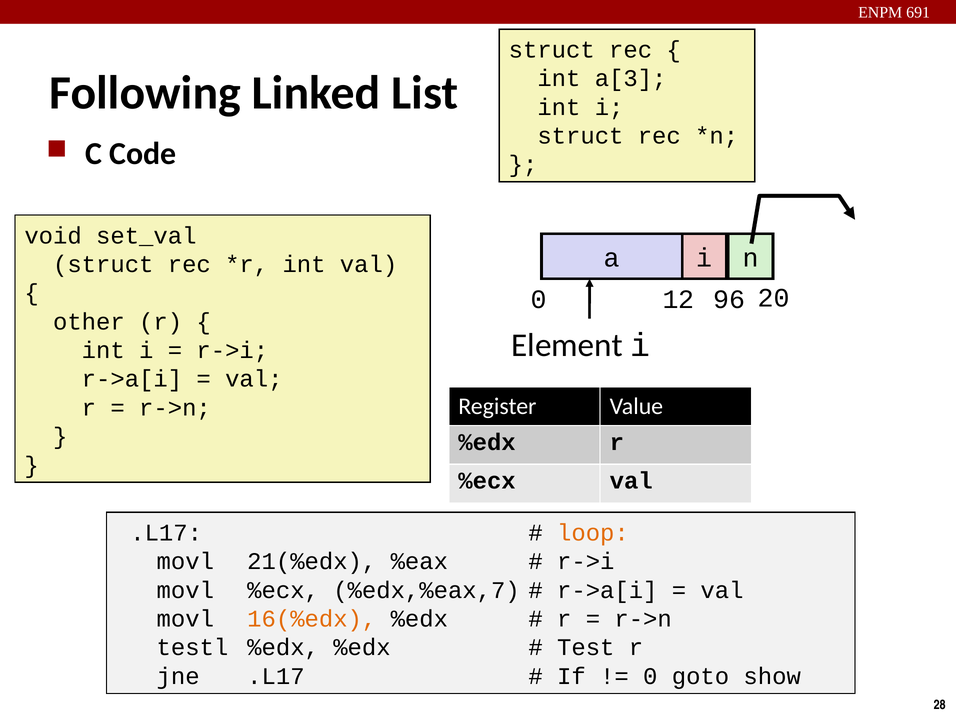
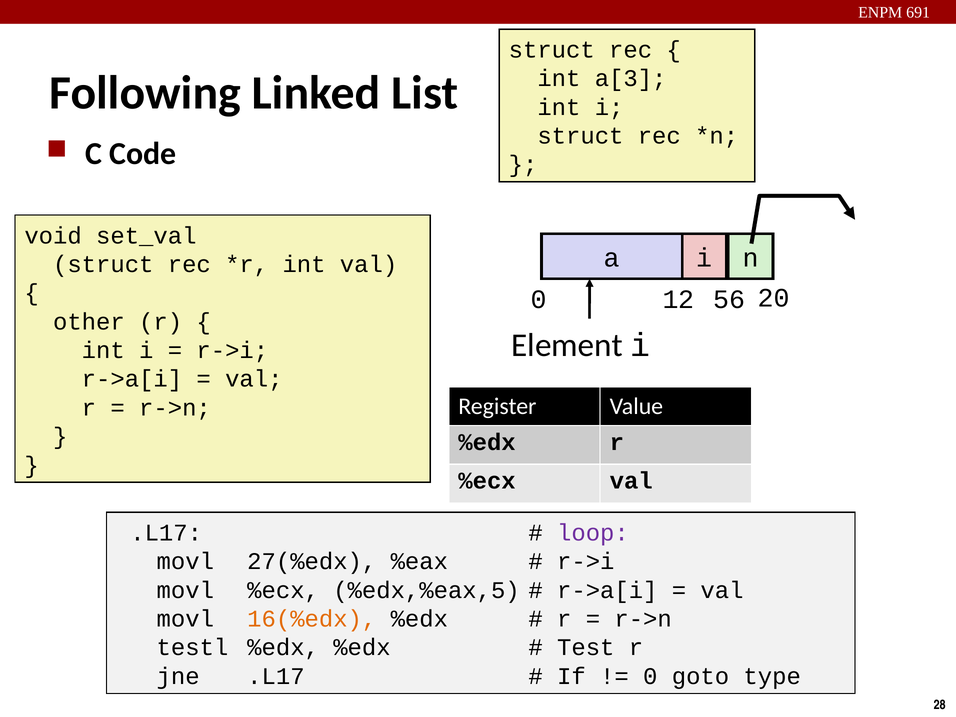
96: 96 -> 56
loop colour: orange -> purple
21(%edx: 21(%edx -> 27(%edx
%edx,%eax,7: %edx,%eax,7 -> %edx,%eax,5
show: show -> type
